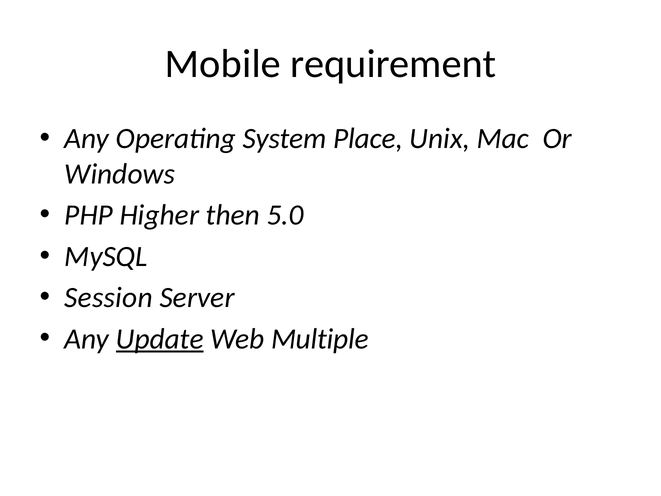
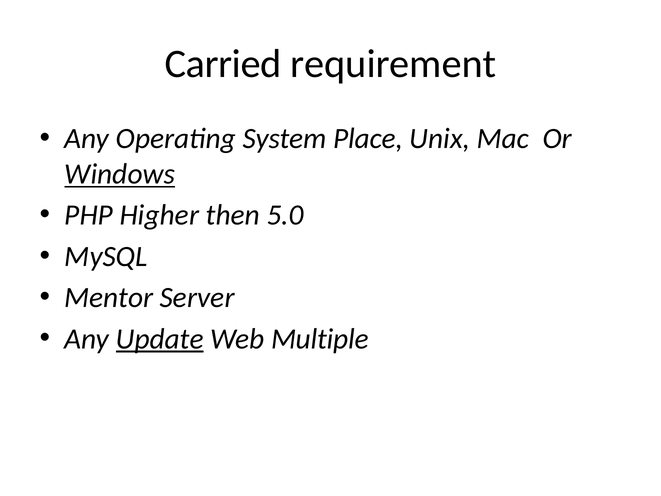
Mobile: Mobile -> Carried
Windows underline: none -> present
Session: Session -> Mentor
